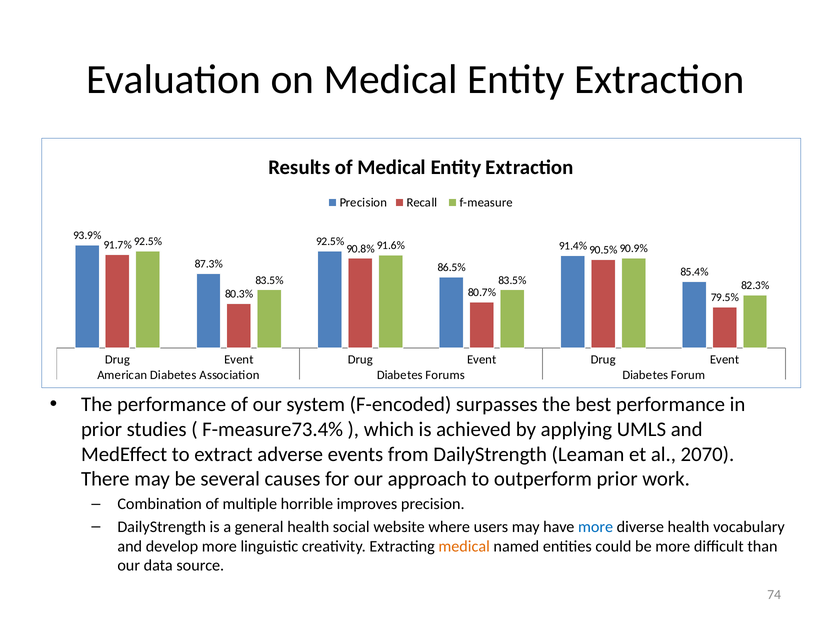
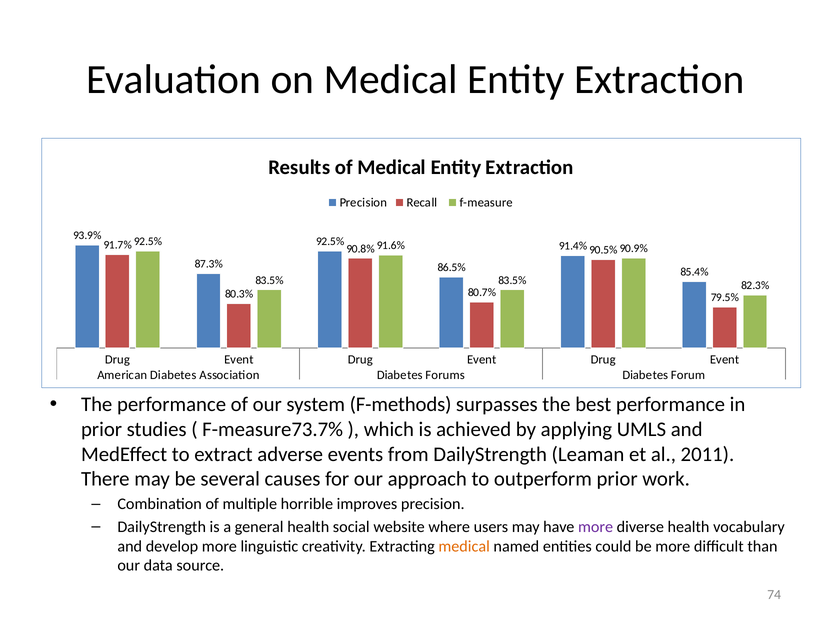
F-encoded: F-encoded -> F-methods
F-measure73.4%: F-measure73.4% -> F-measure73.7%
2070: 2070 -> 2011
more at (596, 527) colour: blue -> purple
